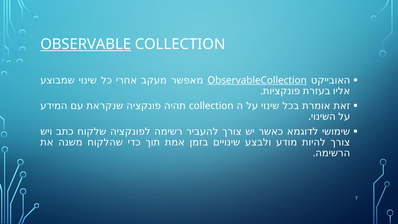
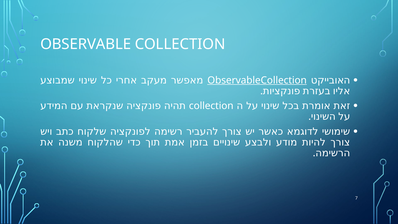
OBSERVABLE underline: present -> none
